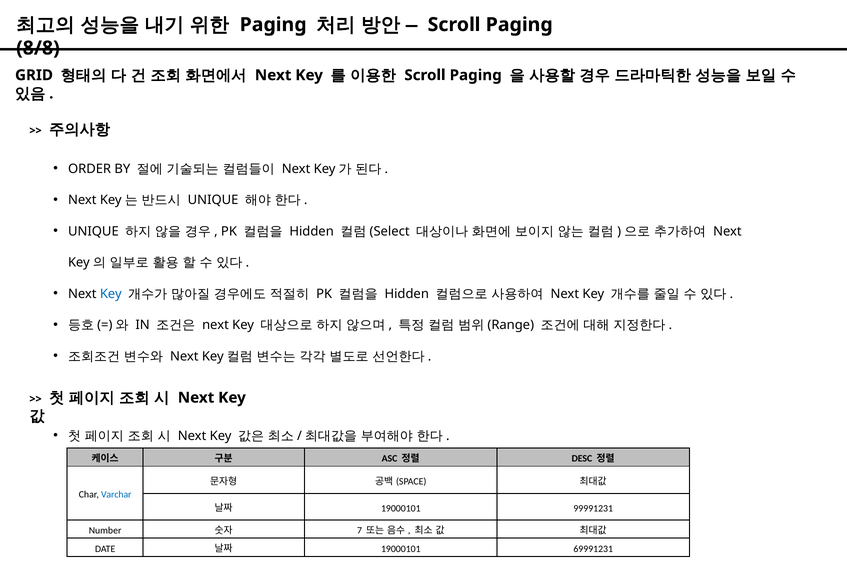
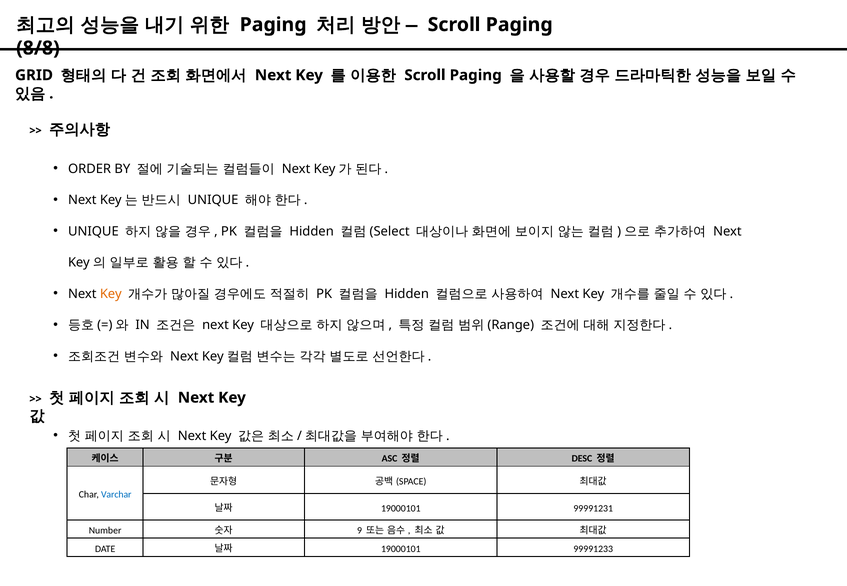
Key at (111, 294) colour: blue -> orange
7: 7 -> 9
69991231: 69991231 -> 99991233
